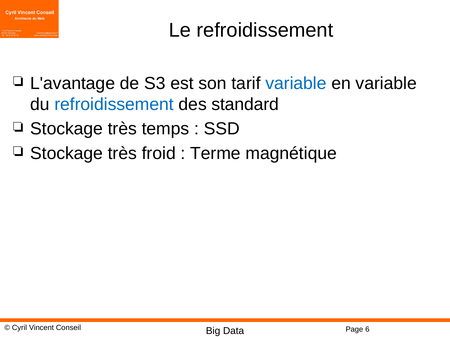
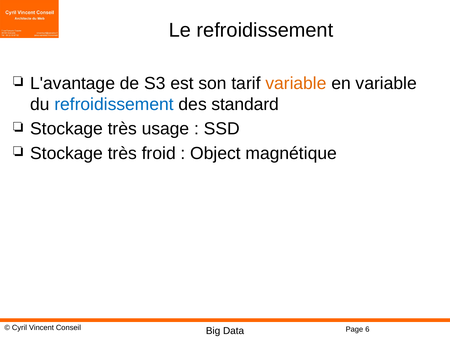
variable at (296, 83) colour: blue -> orange
temps: temps -> usage
Terme: Terme -> Object
